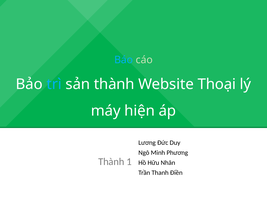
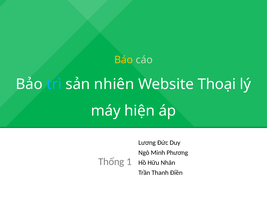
Báo colour: light blue -> yellow
sản thành: thành -> nhiên
Thành at (111, 162): Thành -> Thống
